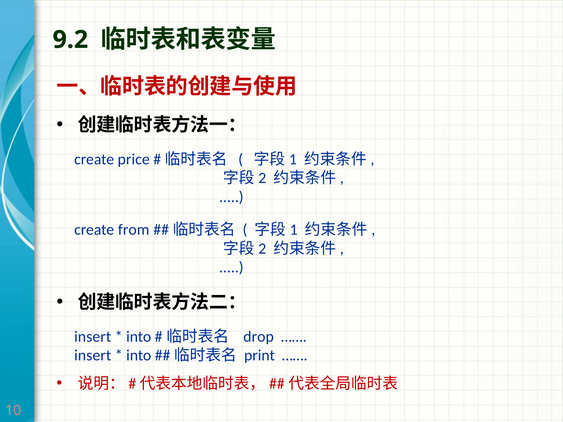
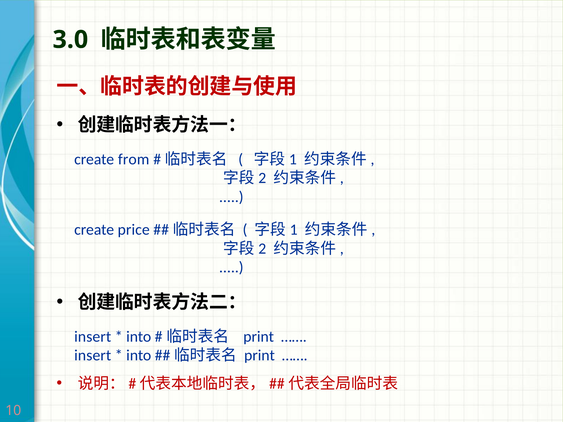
9.2: 9.2 -> 3.0
price: price -> from
from: from -> price
drop at (259, 337): drop -> print
